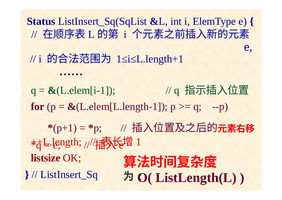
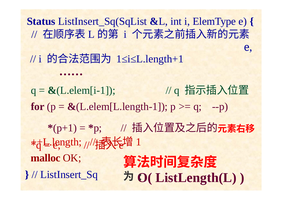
listsize: listsize -> malloc
